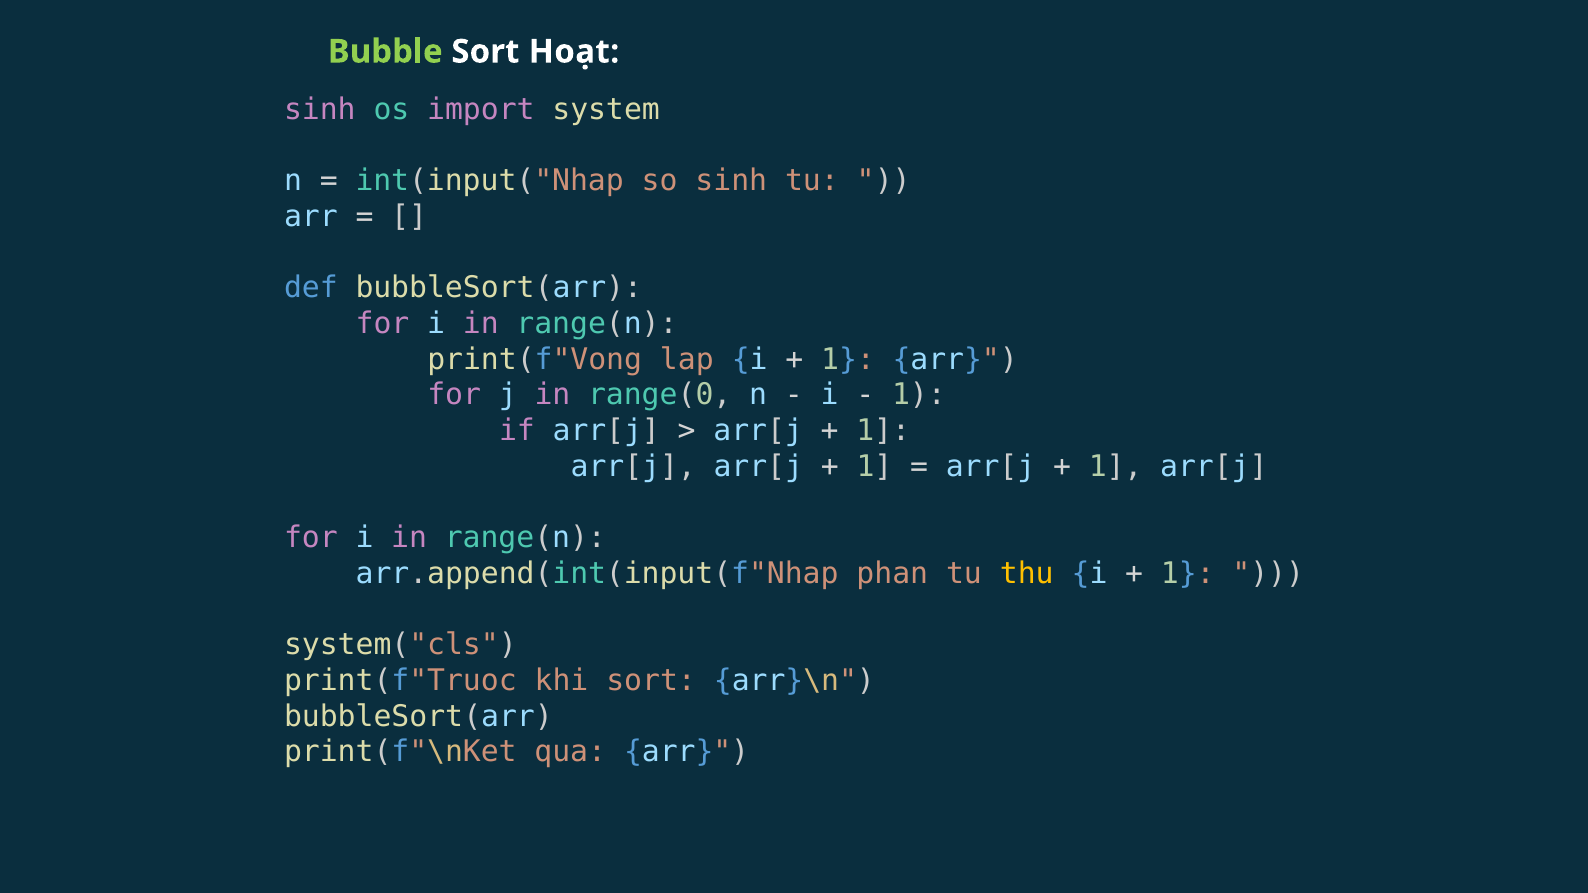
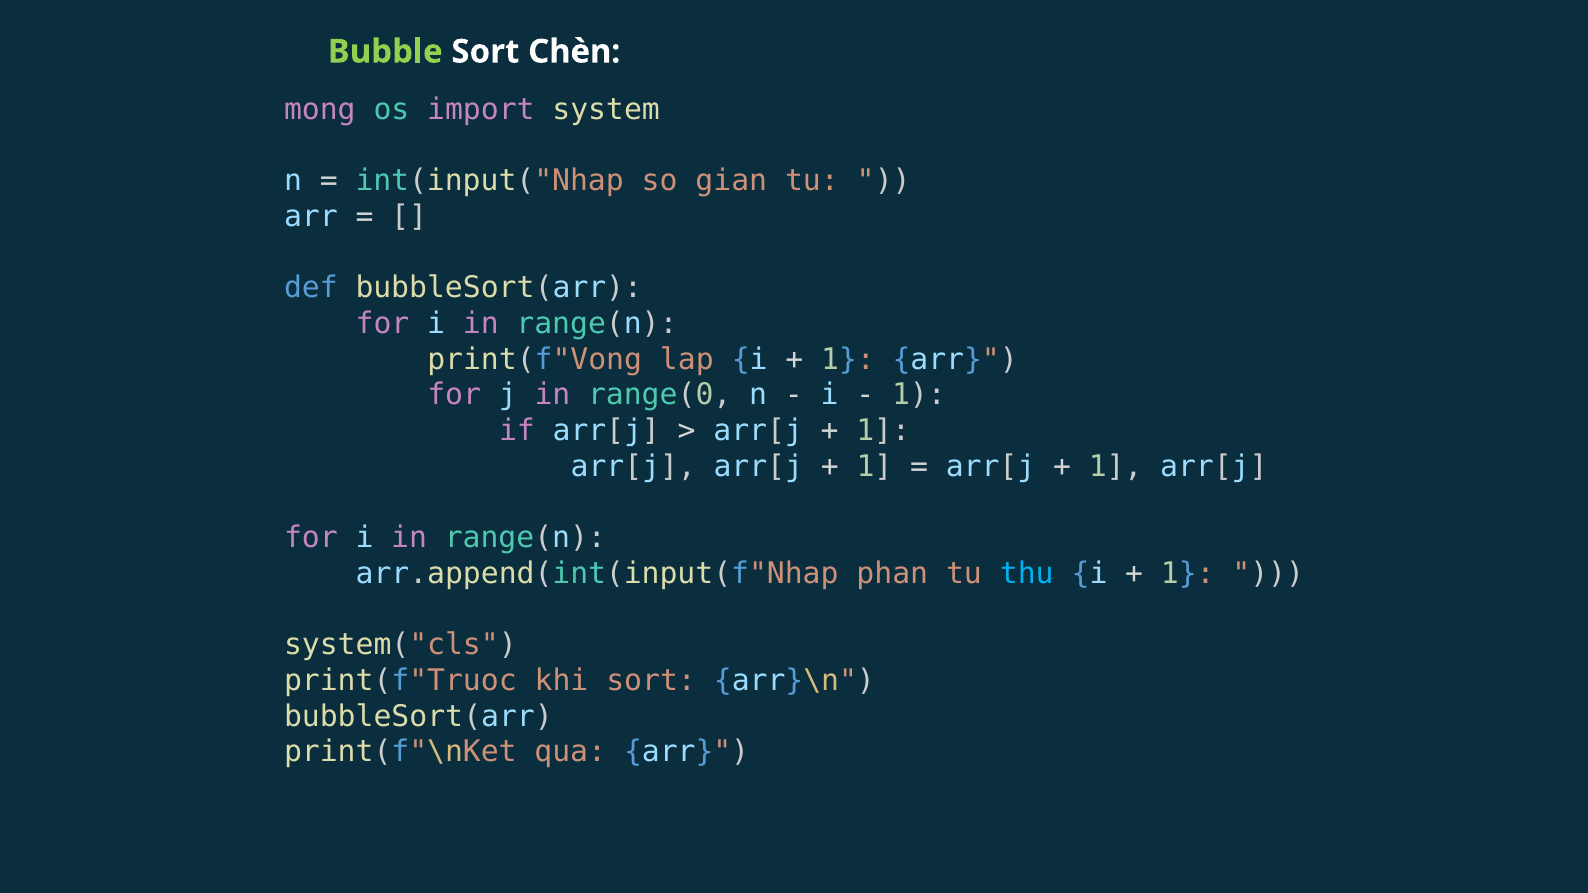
Hoạt: Hoạt -> Chèn
sinh at (320, 109): sinh -> mong
so sinh: sinh -> gian
thu colour: yellow -> light blue
